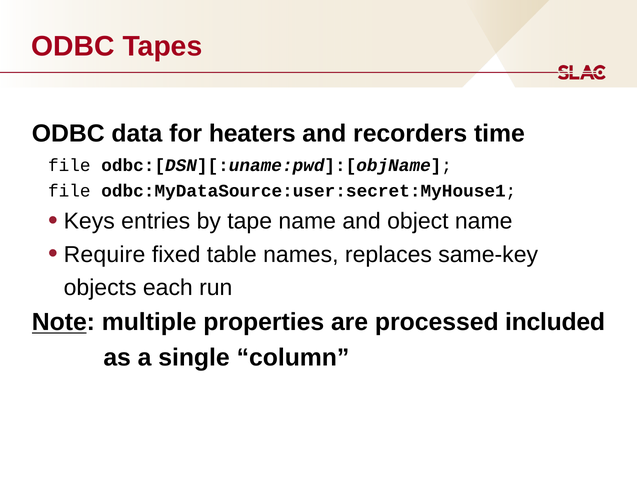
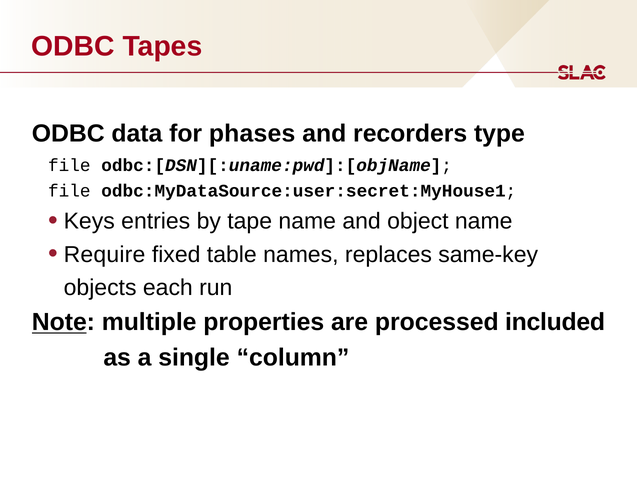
heaters: heaters -> phases
time: time -> type
